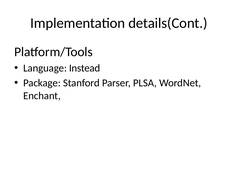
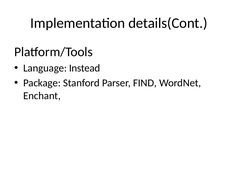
PLSA: PLSA -> FIND
